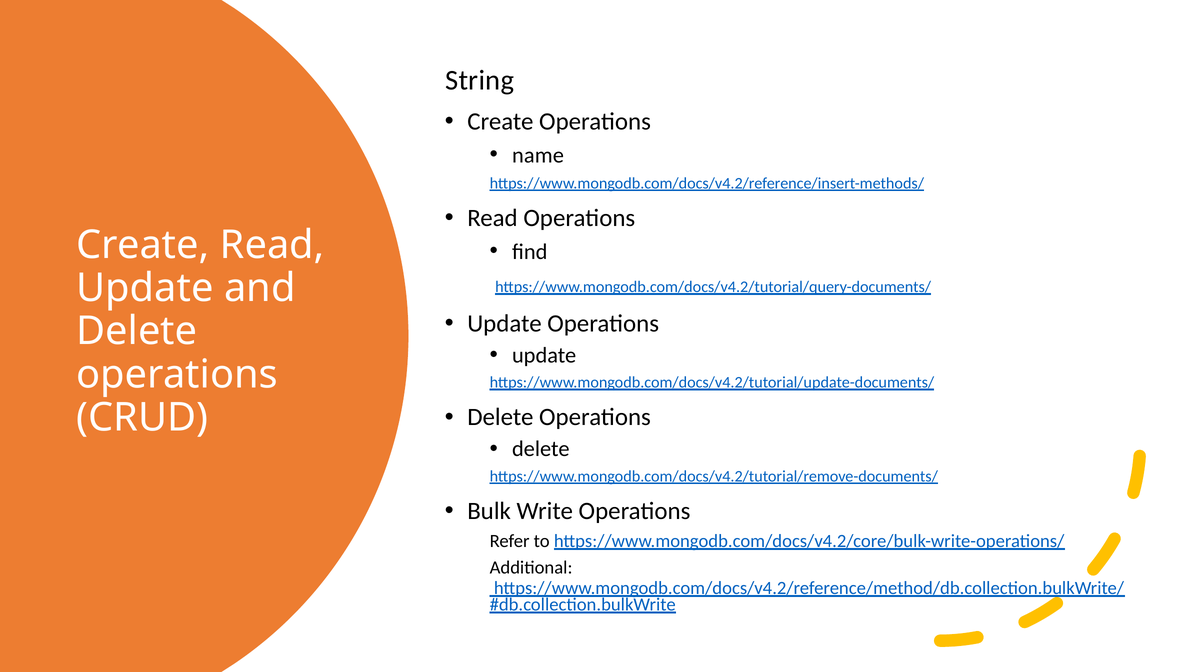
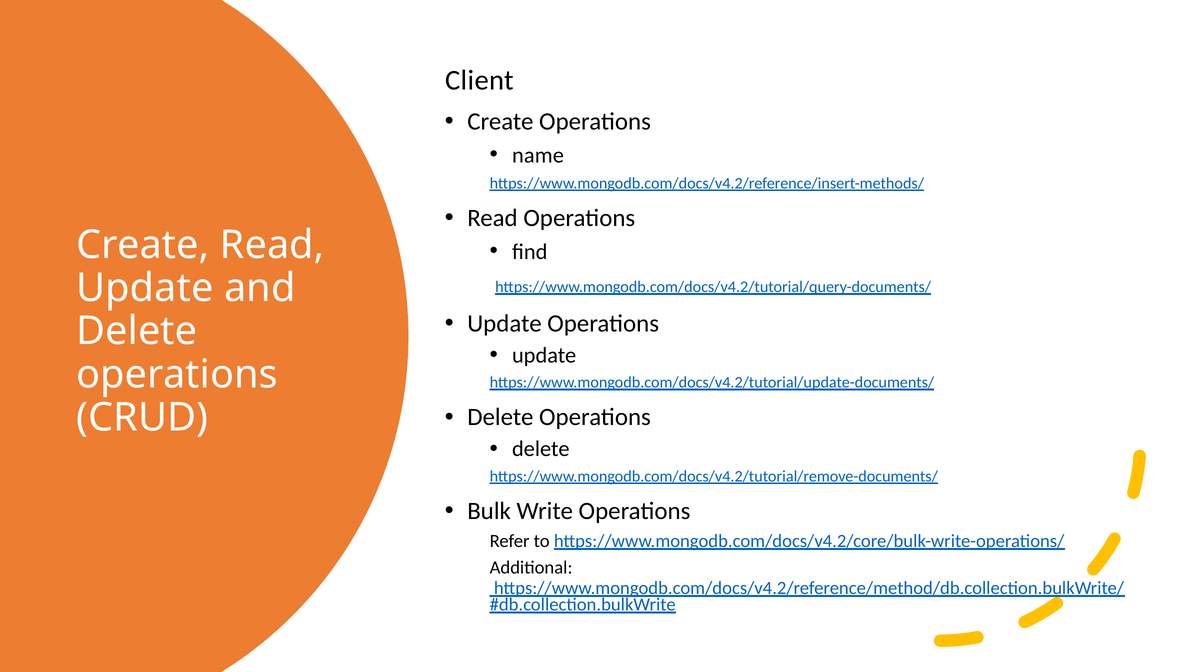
String: String -> Client
